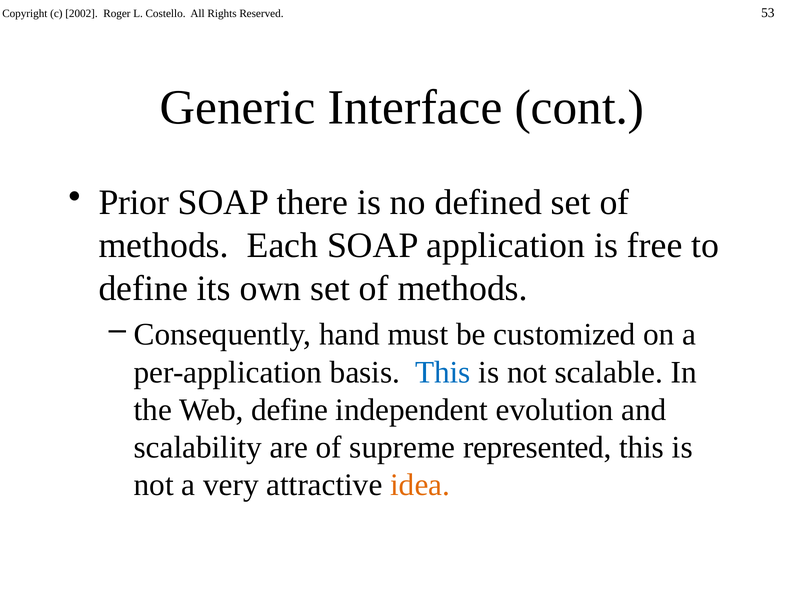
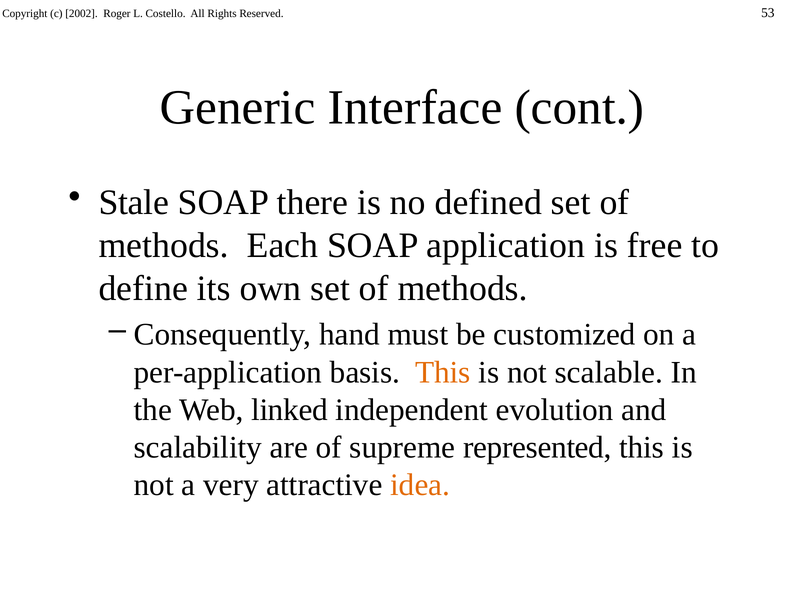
Prior: Prior -> Stale
This at (443, 372) colour: blue -> orange
Web define: define -> linked
